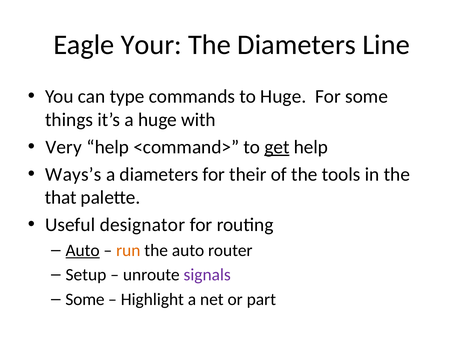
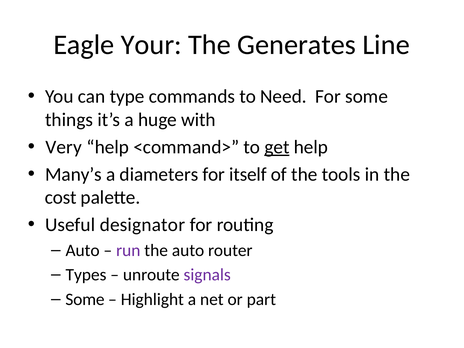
The Diameters: Diameters -> Generates
to Huge: Huge -> Need
Ways’s: Ways’s -> Many’s
their: their -> itself
that: that -> cost
Auto at (83, 250) underline: present -> none
run colour: orange -> purple
Setup: Setup -> Types
